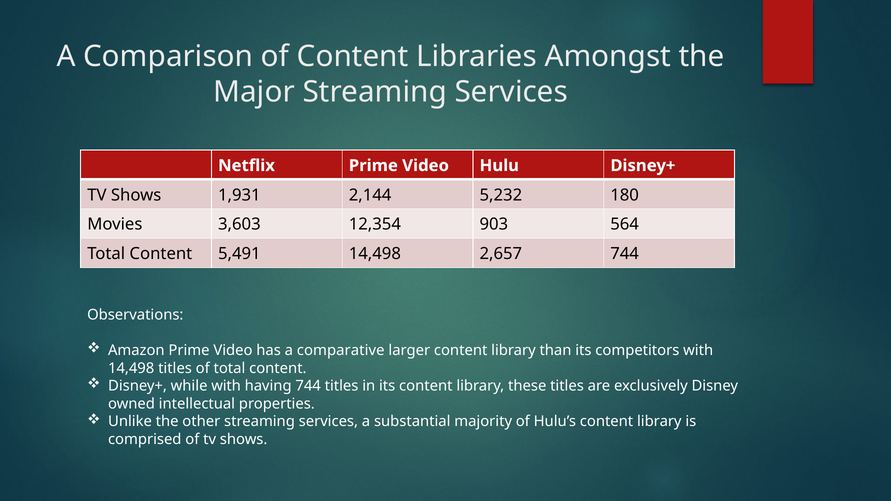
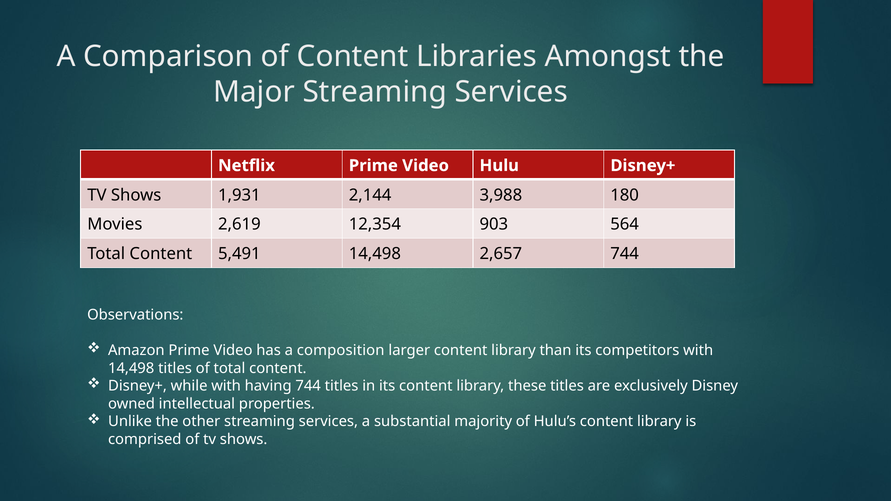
5,232: 5,232 -> 3,988
3,603: 3,603 -> 2,619
comparative: comparative -> composition
